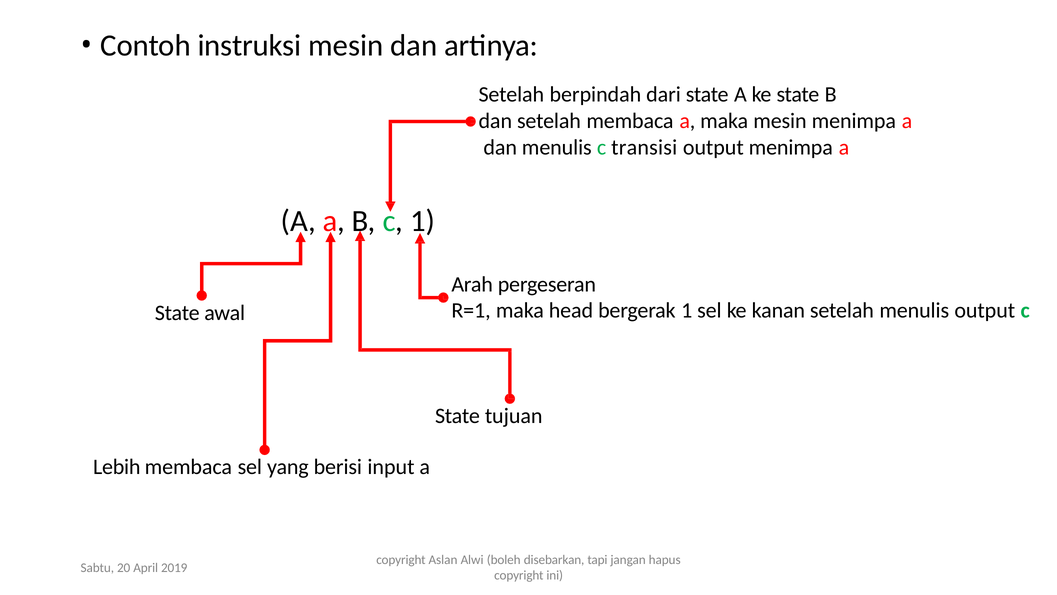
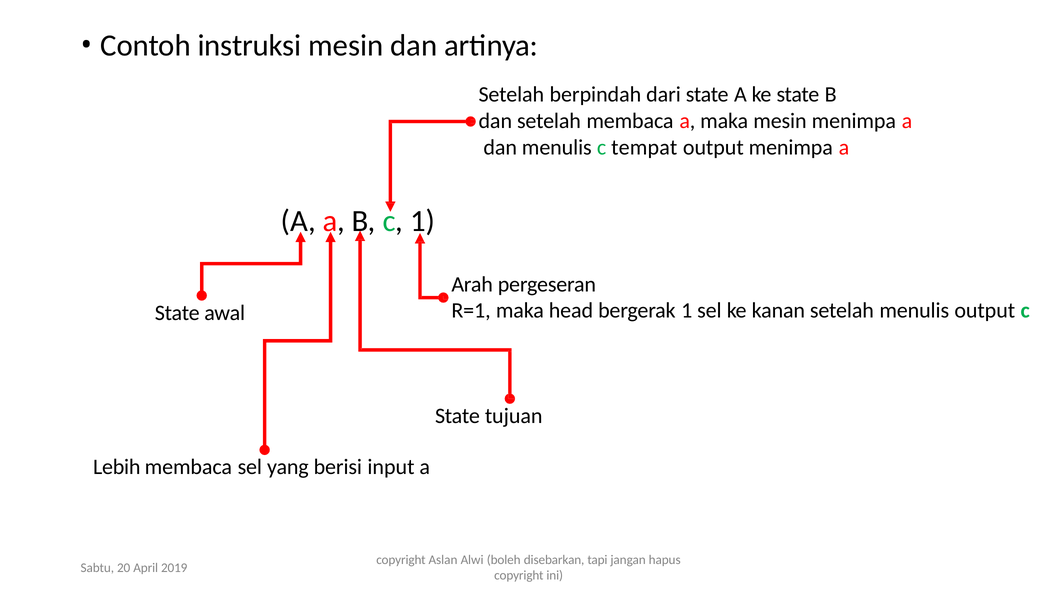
transisi: transisi -> tempat
